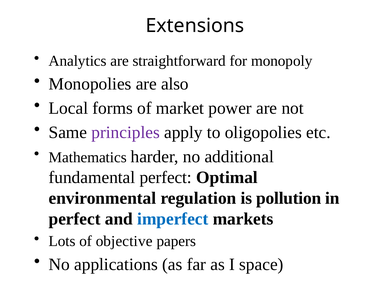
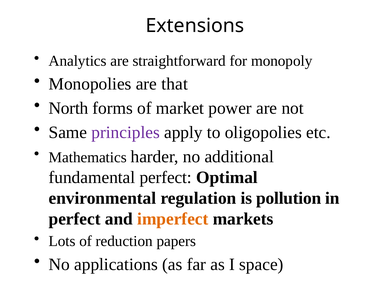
also: also -> that
Local: Local -> North
imperfect colour: blue -> orange
objective: objective -> reduction
